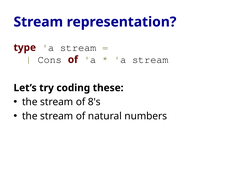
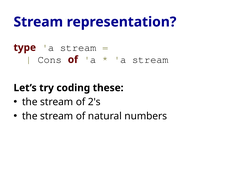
8's: 8's -> 2's
